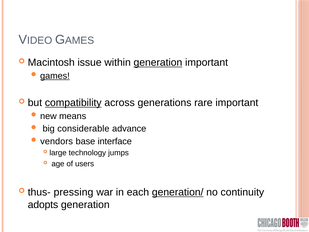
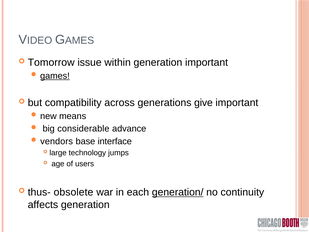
Macintosh: Macintosh -> Tomorrow
generation at (158, 63) underline: present -> none
compatibility underline: present -> none
rare: rare -> give
pressing: pressing -> obsolete
adopts: adopts -> affects
